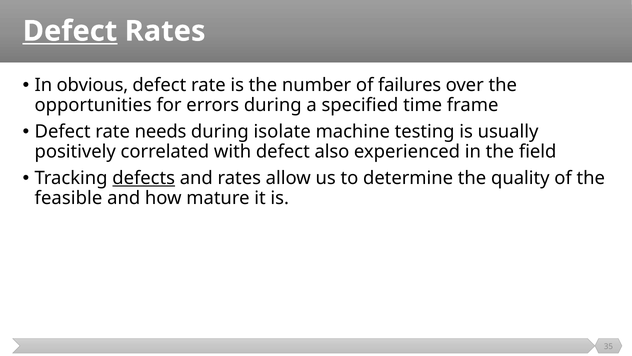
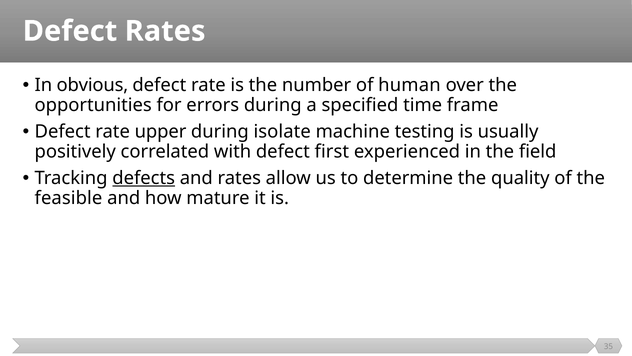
Defect at (70, 31) underline: present -> none
failures: failures -> human
needs: needs -> upper
also: also -> first
